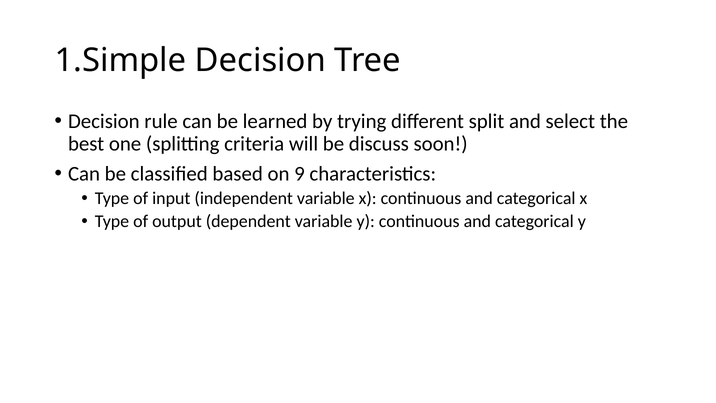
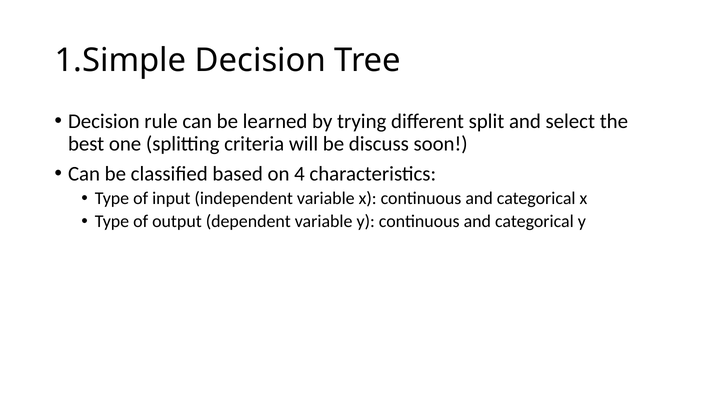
9: 9 -> 4
